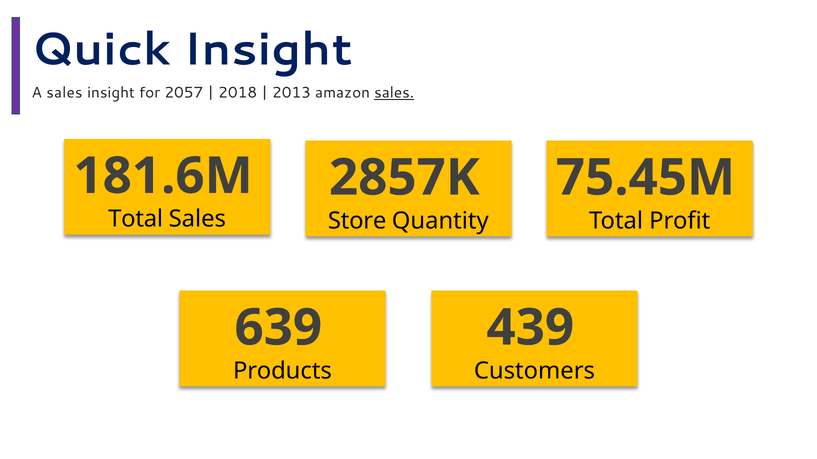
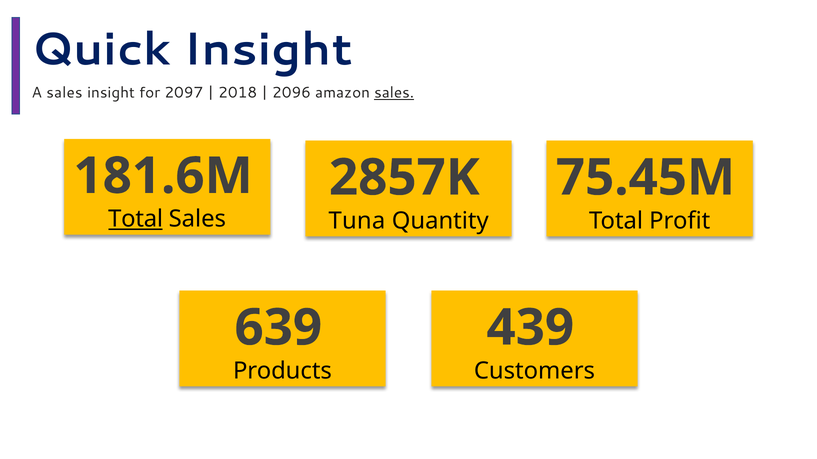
2057: 2057 -> 2097
2013: 2013 -> 2096
Total at (136, 219) underline: none -> present
Store: Store -> Tuna
